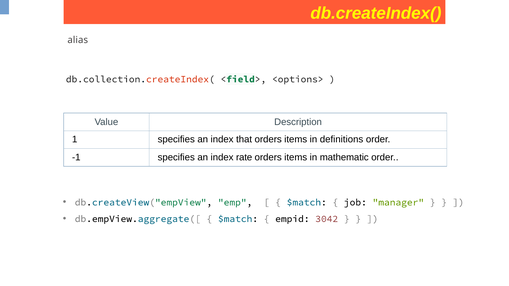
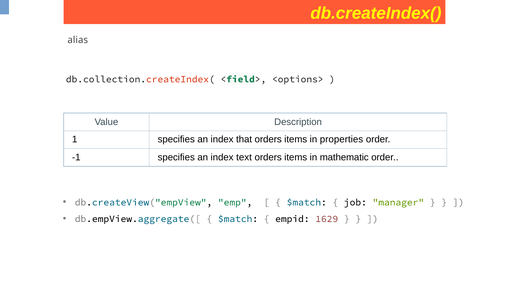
definitions: definitions -> properties
rate: rate -> text
3042: 3042 -> 1629
